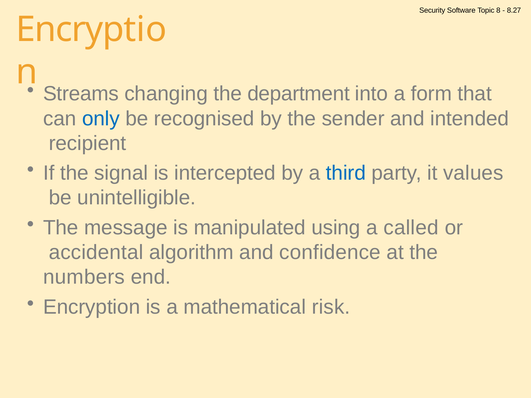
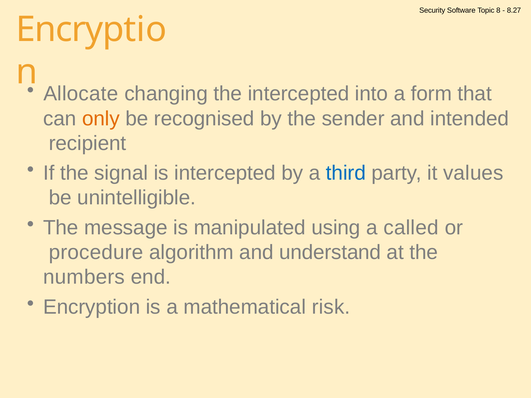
Streams: Streams -> Allocate
the department: department -> intercepted
only colour: blue -> orange
accidental: accidental -> procedure
confidence: confidence -> understand
